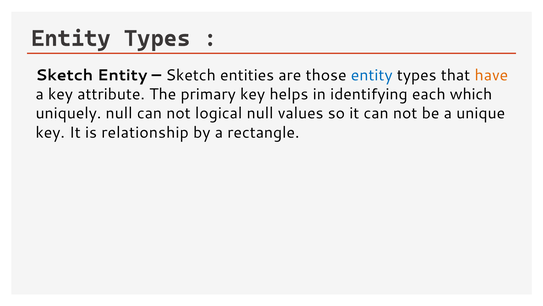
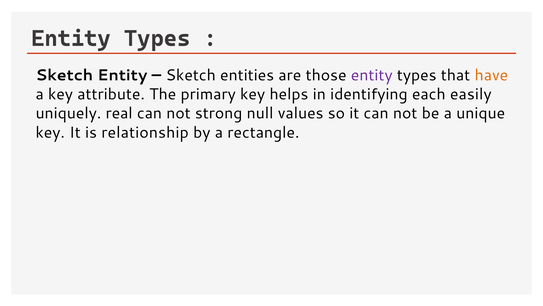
entity at (372, 75) colour: blue -> purple
which: which -> easily
uniquely null: null -> real
logical: logical -> strong
